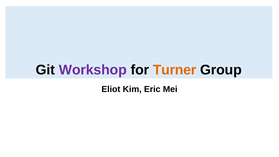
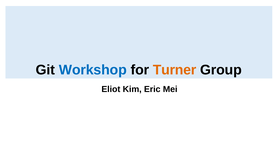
Workshop colour: purple -> blue
